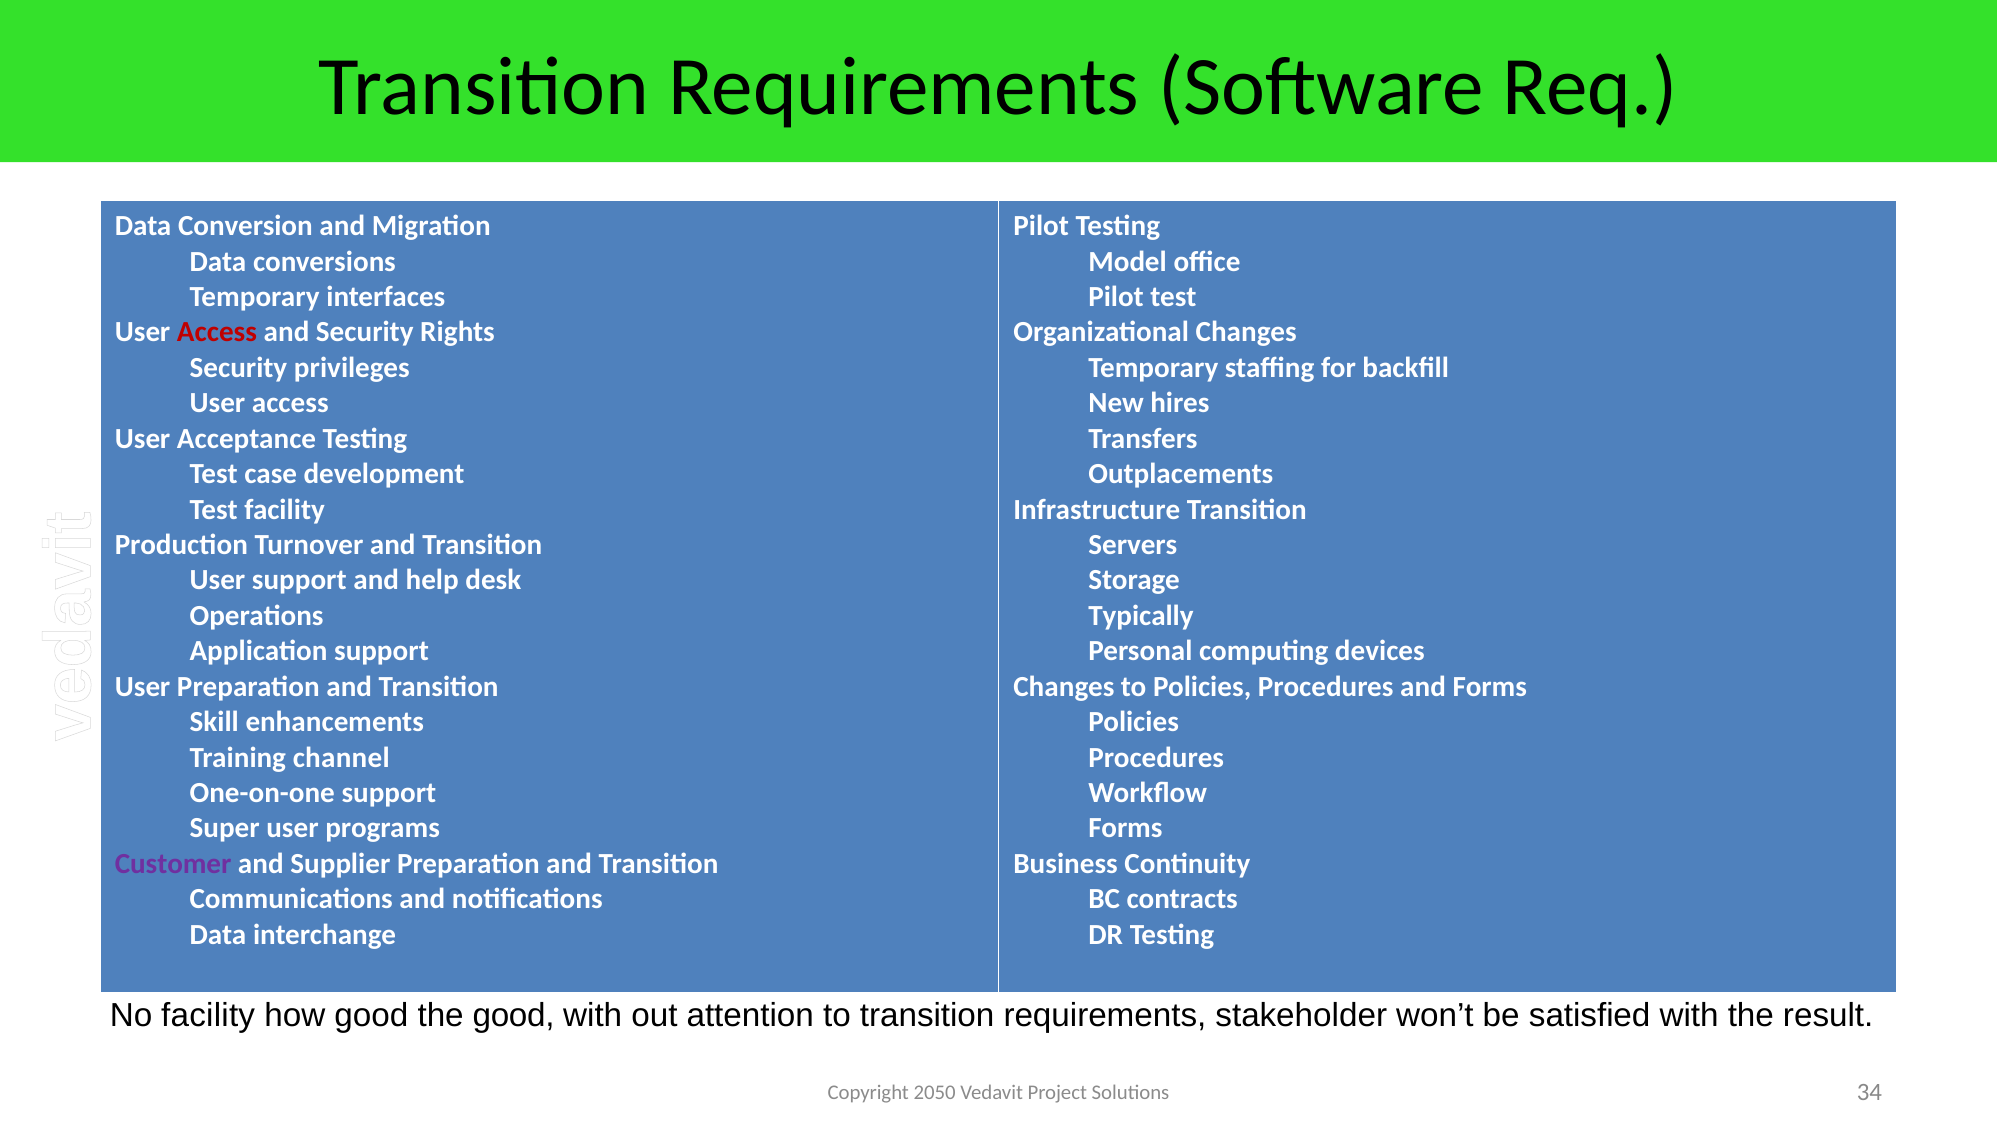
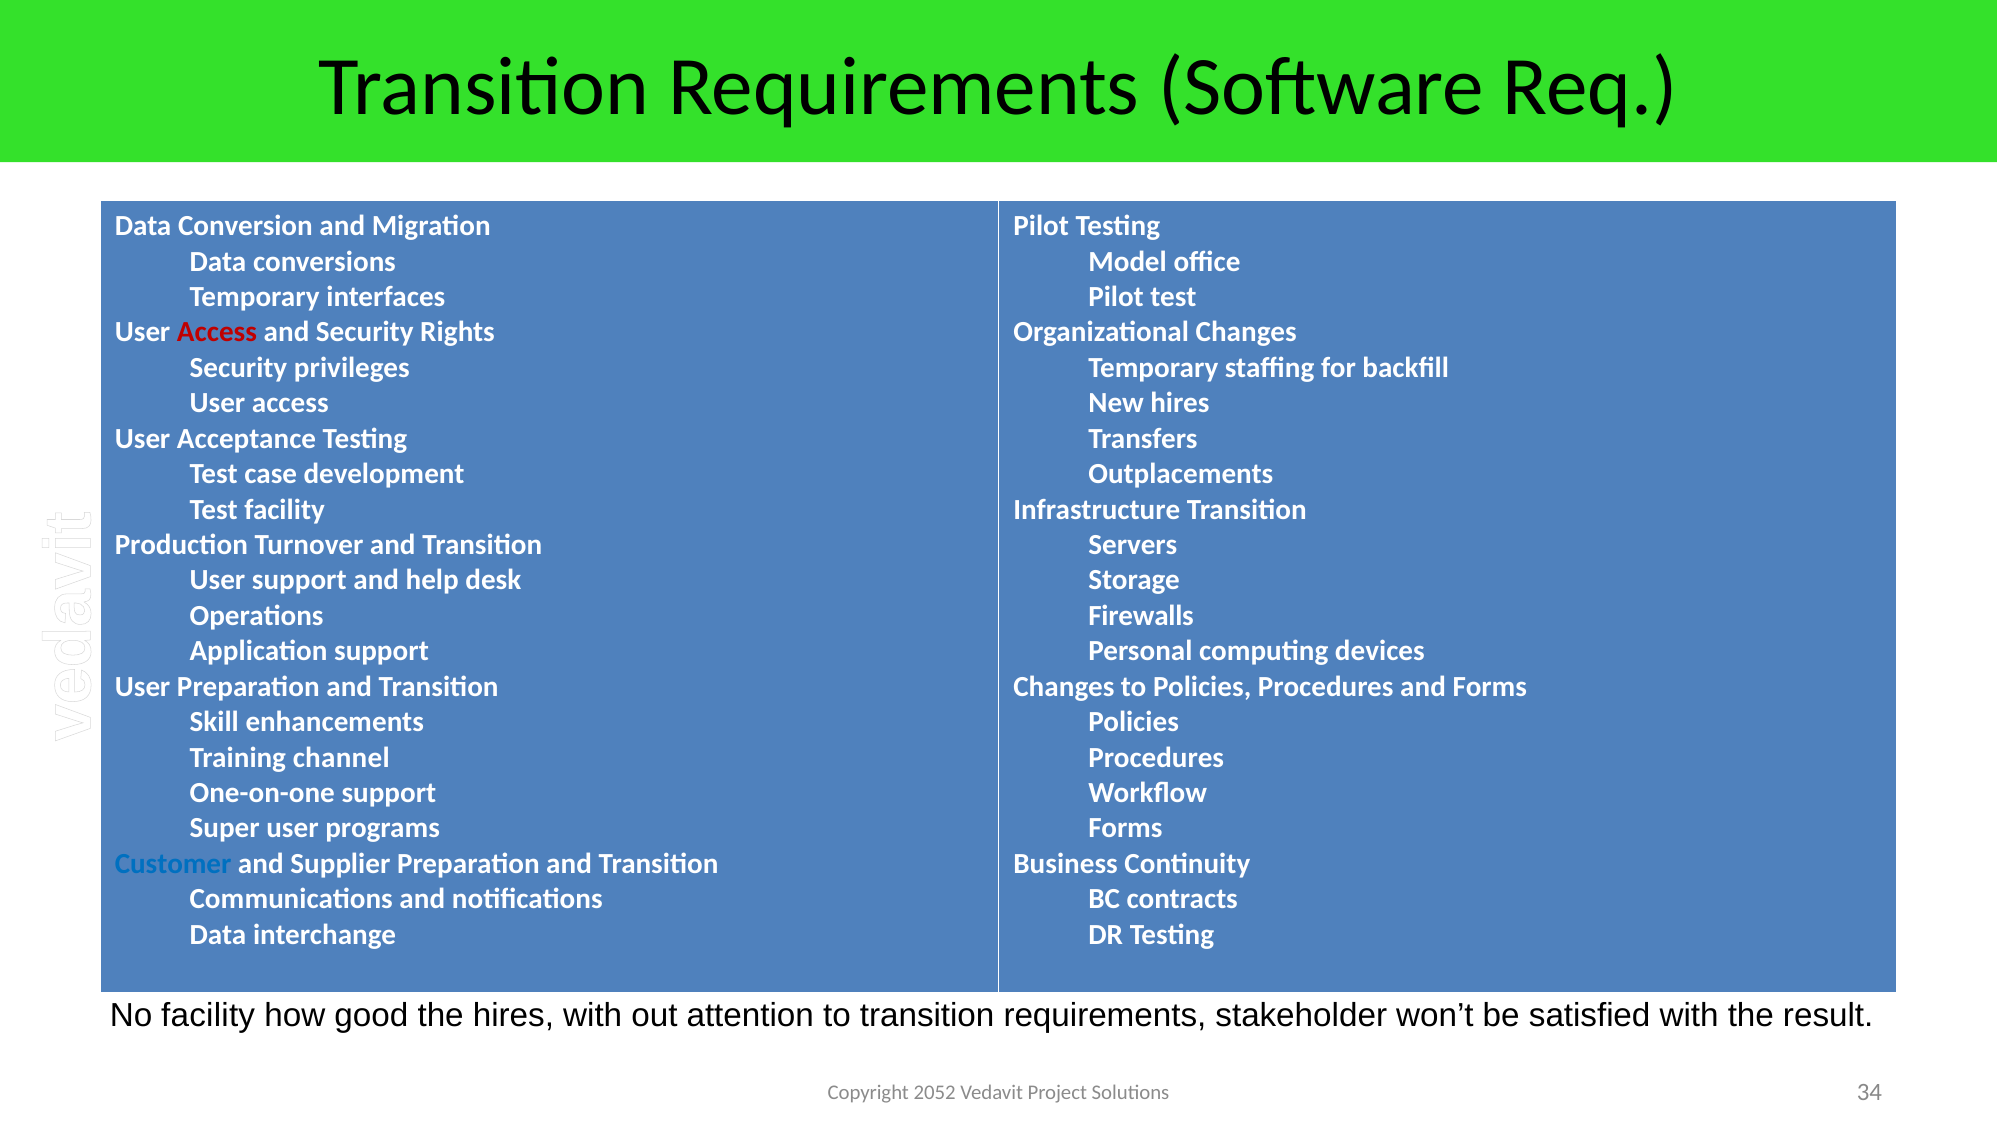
Typically: Typically -> Firewalls
Customer colour: purple -> blue
the good: good -> hires
2050: 2050 -> 2052
